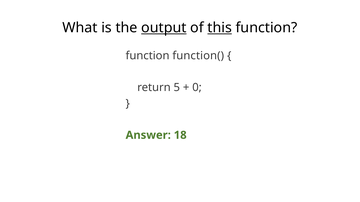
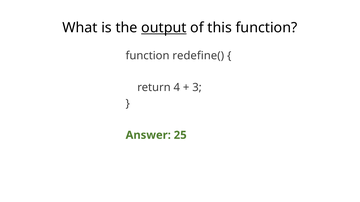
this underline: present -> none
function(: function( -> redefine(
5: 5 -> 4
0: 0 -> 3
18: 18 -> 25
